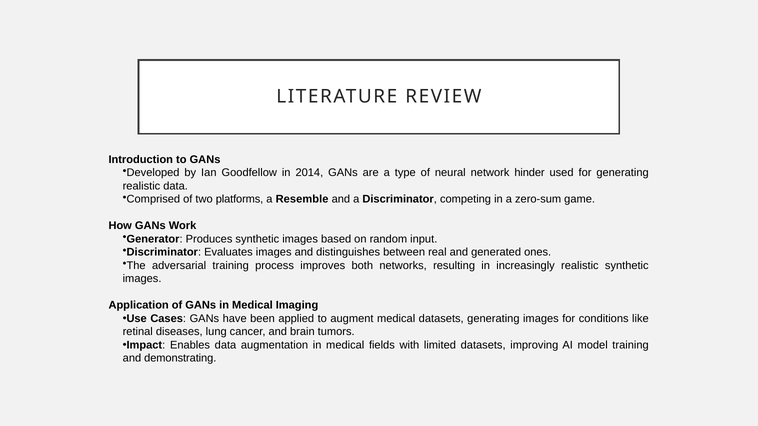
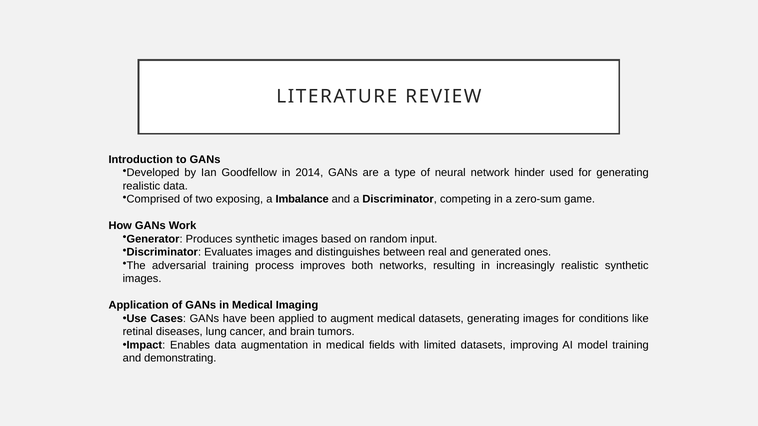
platforms: platforms -> exposing
Resemble: Resemble -> Imbalance
